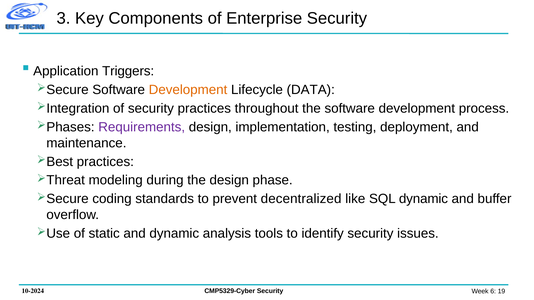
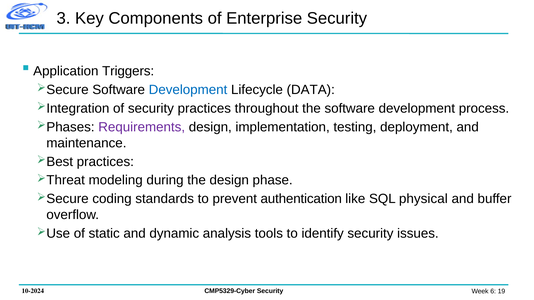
Development at (188, 90) colour: orange -> blue
decentralized: decentralized -> authentication
SQL dynamic: dynamic -> physical
